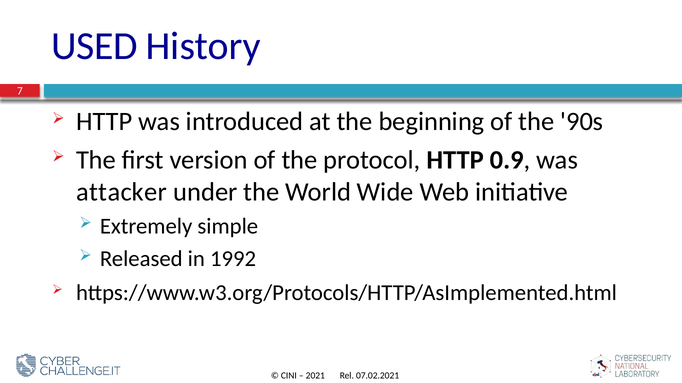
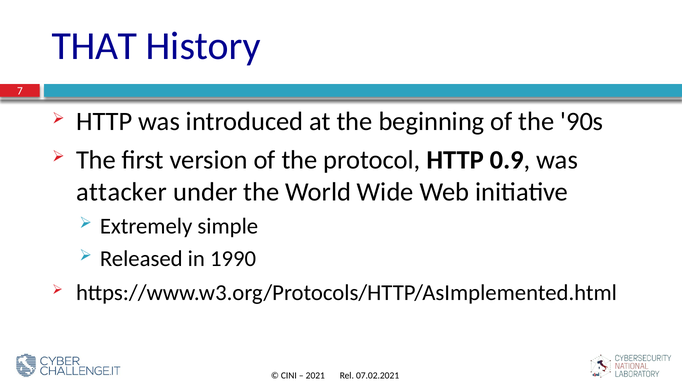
USED: USED -> THAT
1992: 1992 -> 1990
